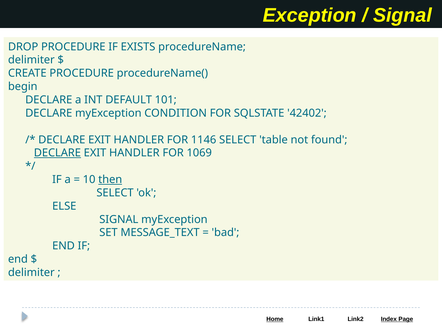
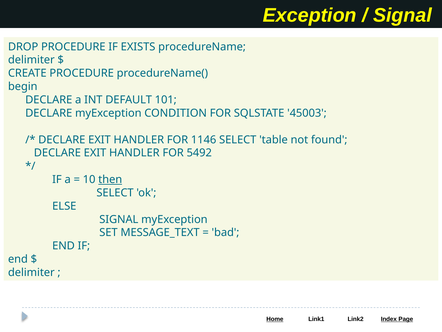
42402: 42402 -> 45003
DECLARE at (57, 153) underline: present -> none
1069: 1069 -> 5492
